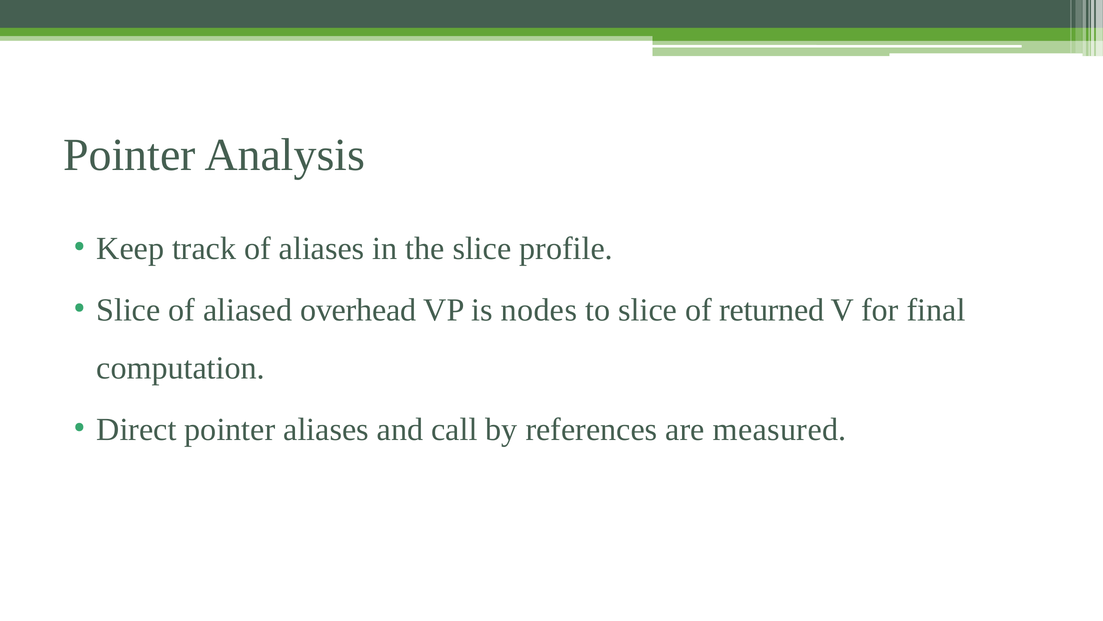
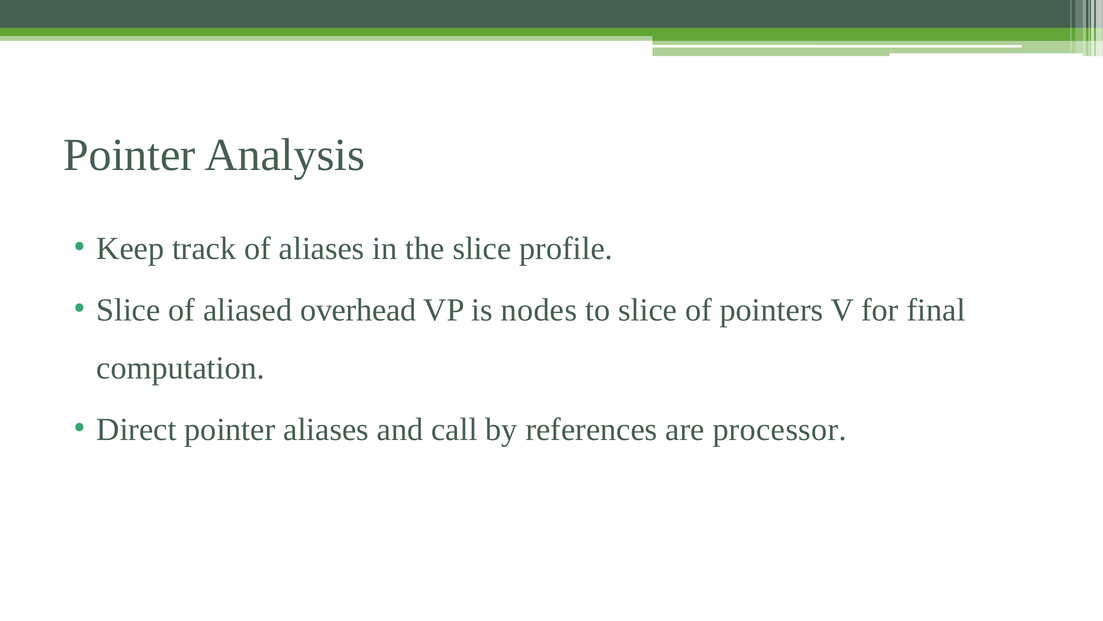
returned: returned -> pointers
measured: measured -> processor
